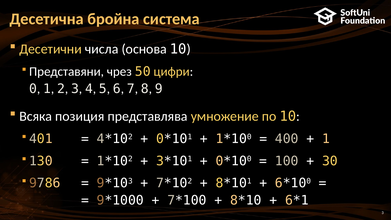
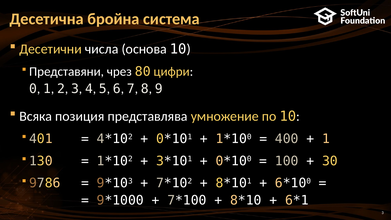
50: 50 -> 80
